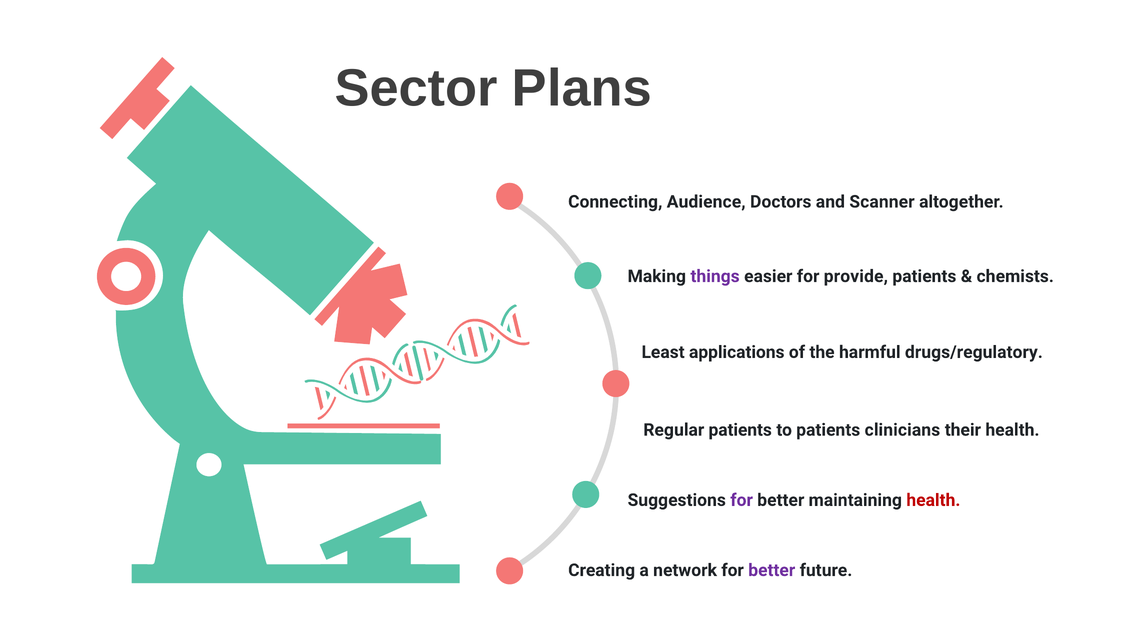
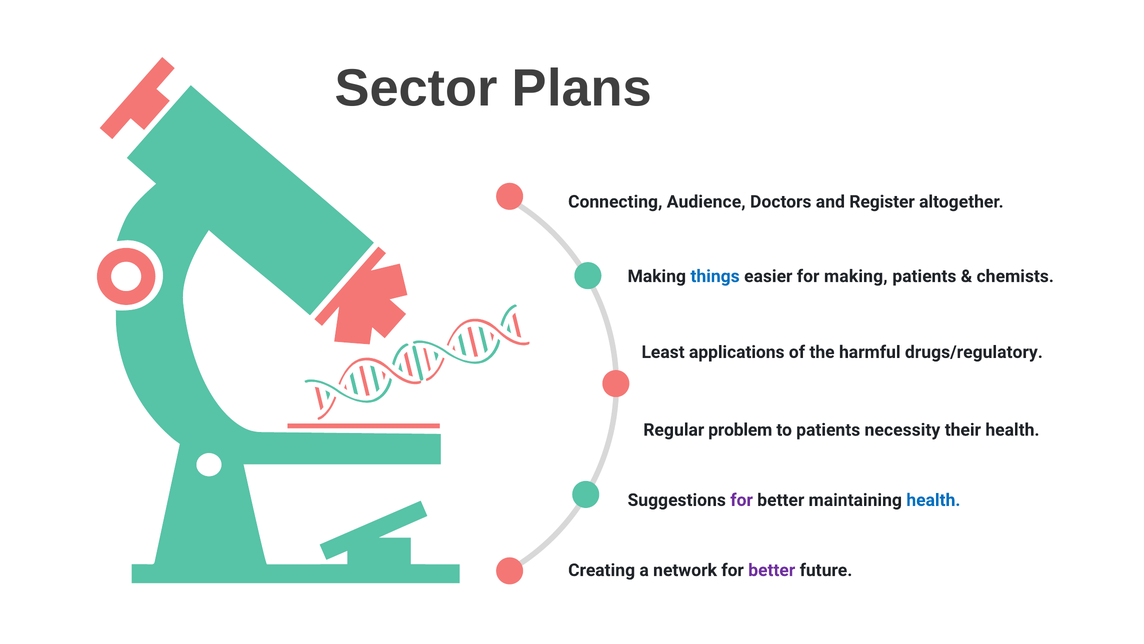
Scanner: Scanner -> Register
things colour: purple -> blue
for provide: provide -> making
Regular patients: patients -> problem
clinicians: clinicians -> necessity
health at (933, 500) colour: red -> blue
